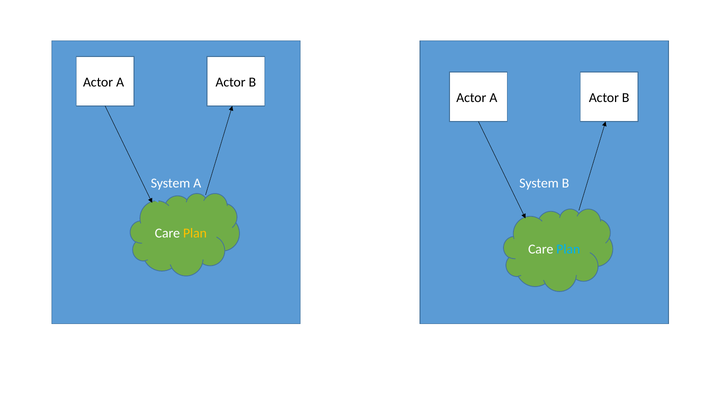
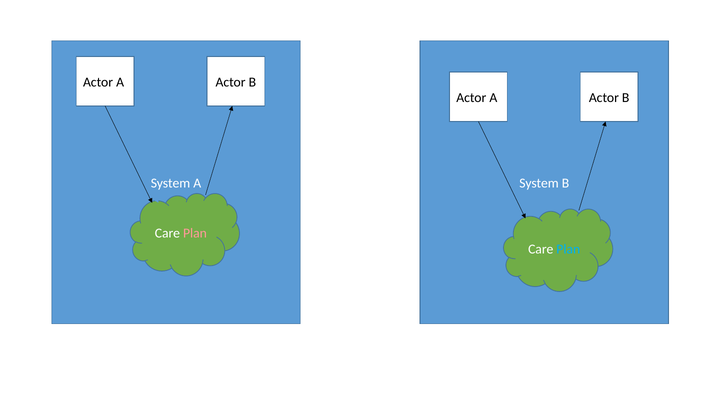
Plan at (195, 233) colour: yellow -> pink
